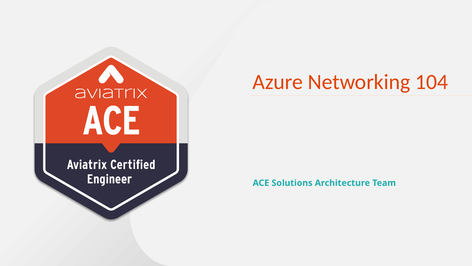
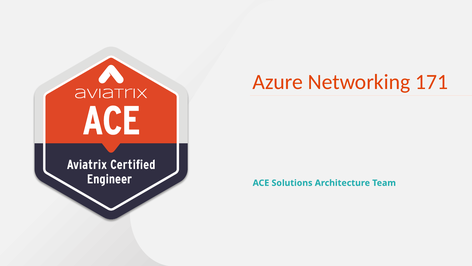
104: 104 -> 171
